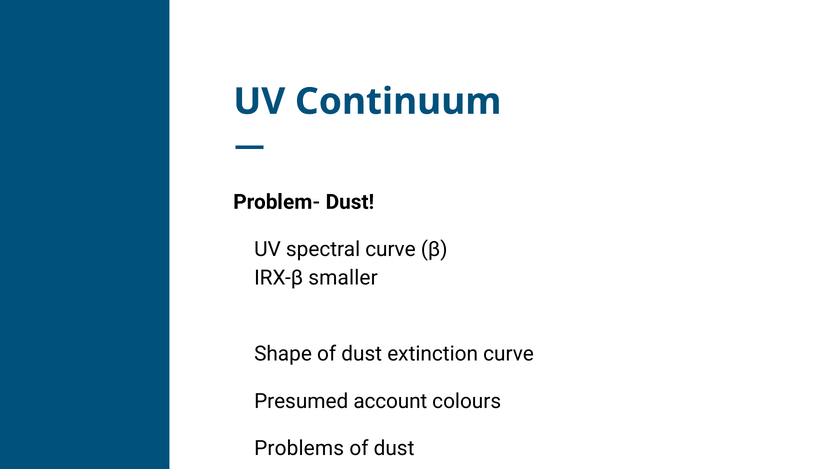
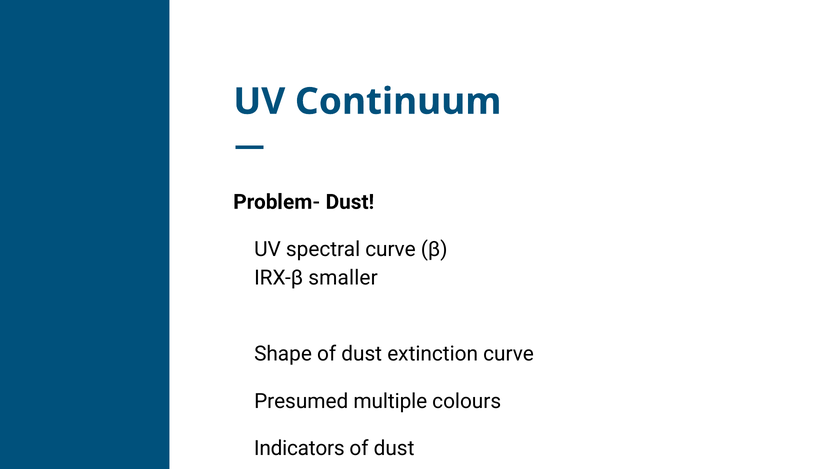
account: account -> multiple
Problems: Problems -> Indicators
